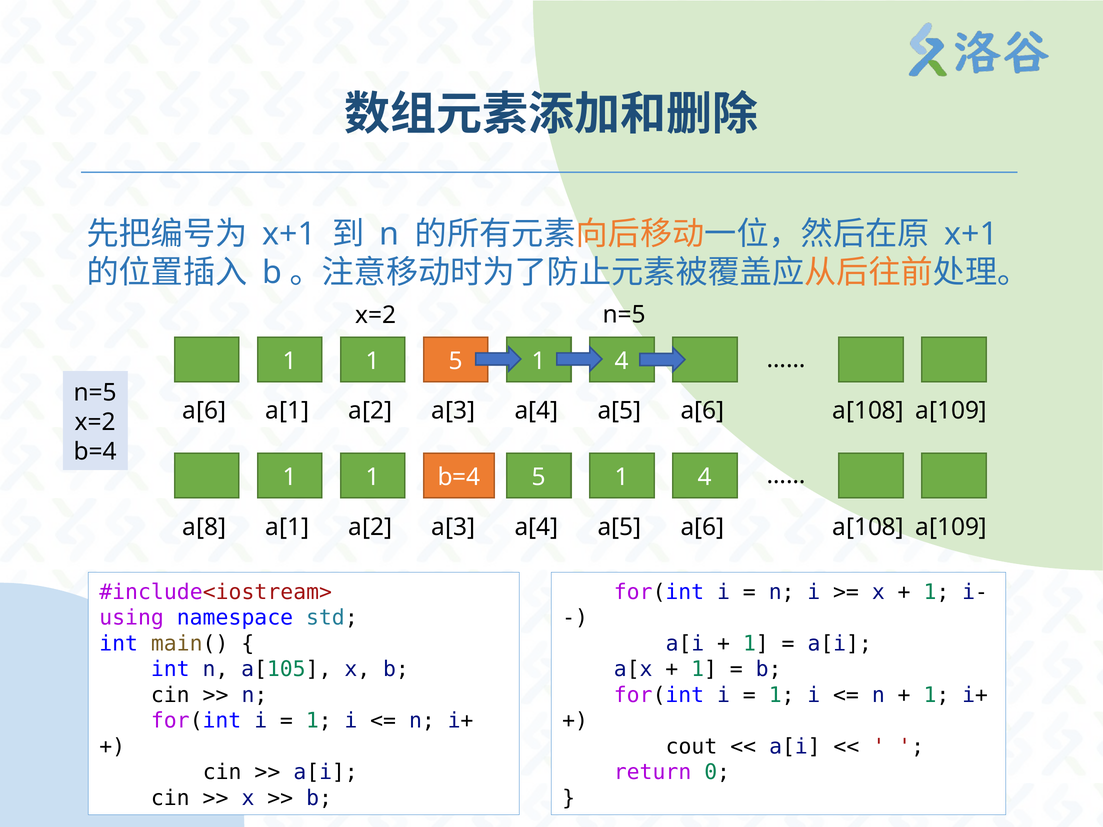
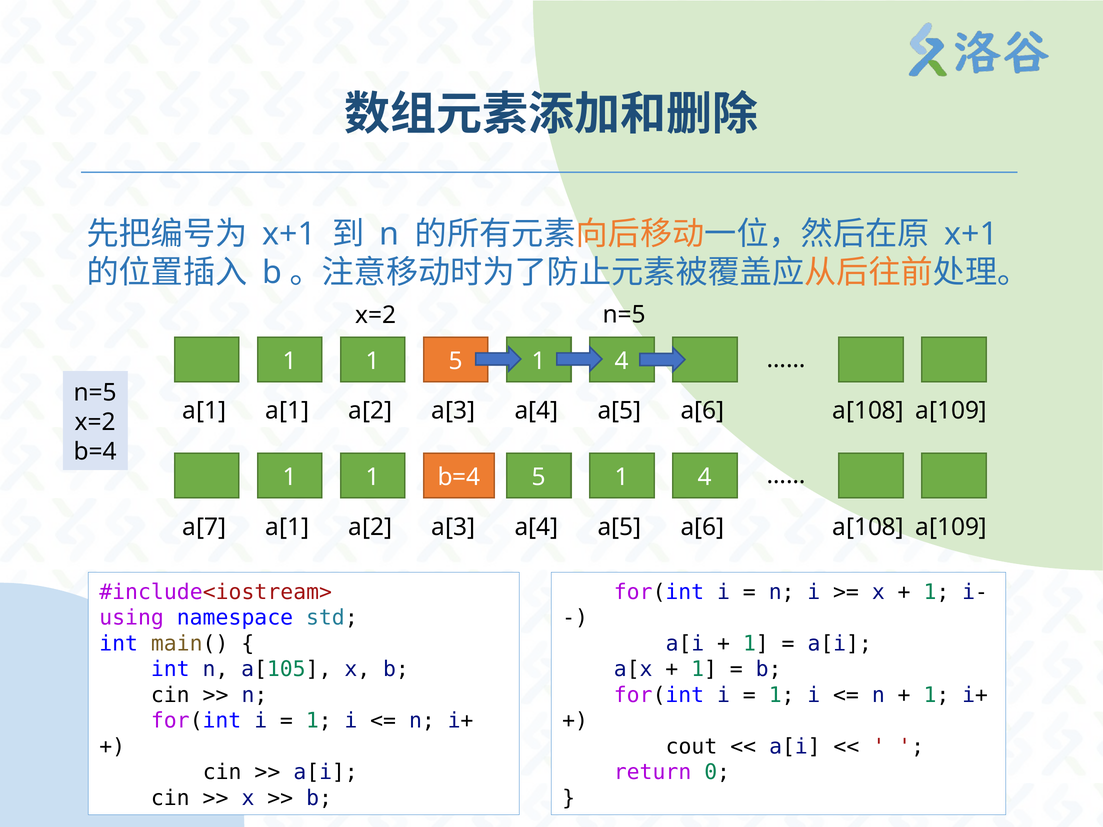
a[6 at (204, 411): a[6 -> a[1
a[8: a[8 -> a[7
